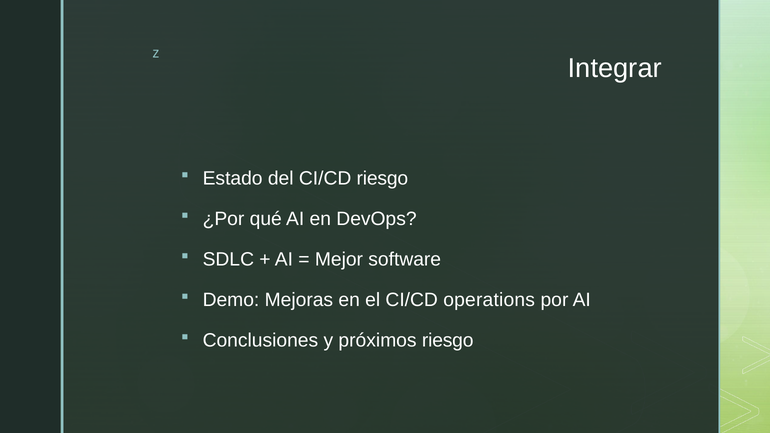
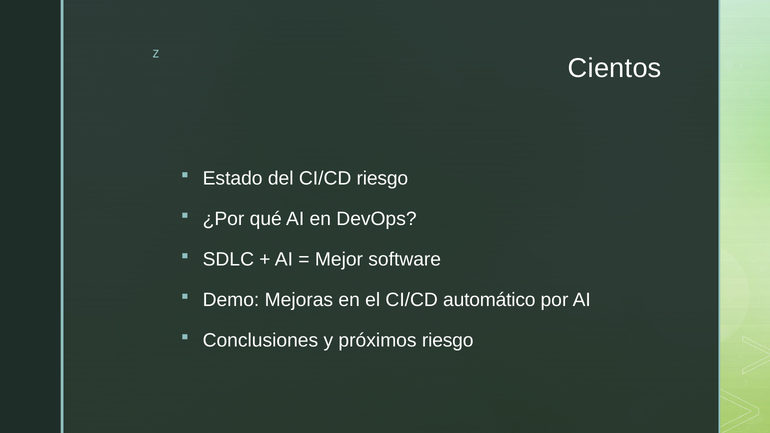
Integrar: Integrar -> Cientos
operations: operations -> automático
